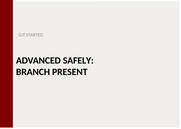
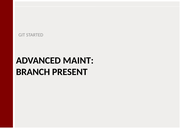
SAFELY: SAFELY -> MAINT
